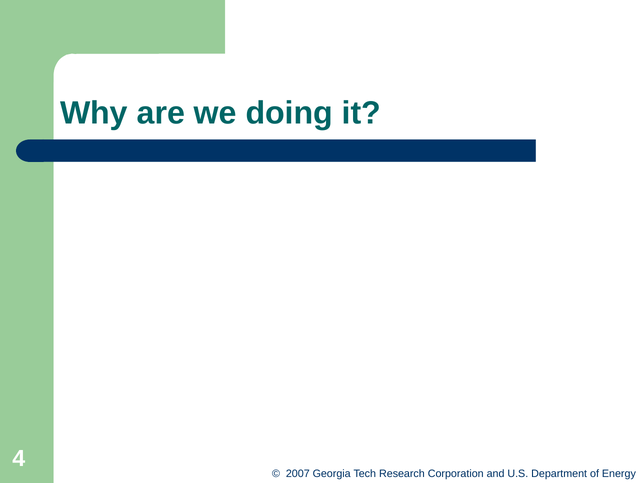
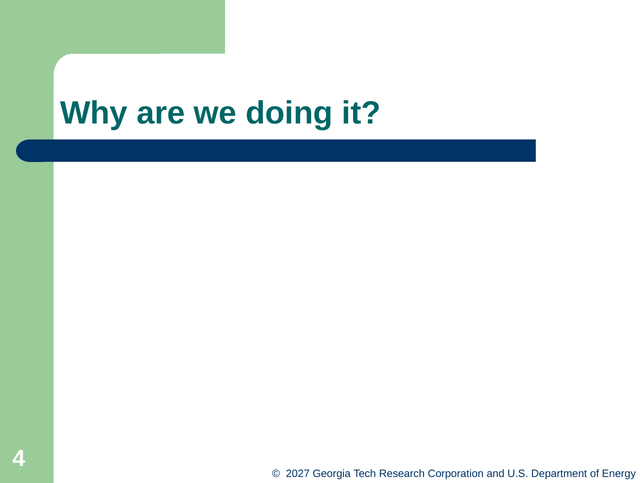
2007: 2007 -> 2027
